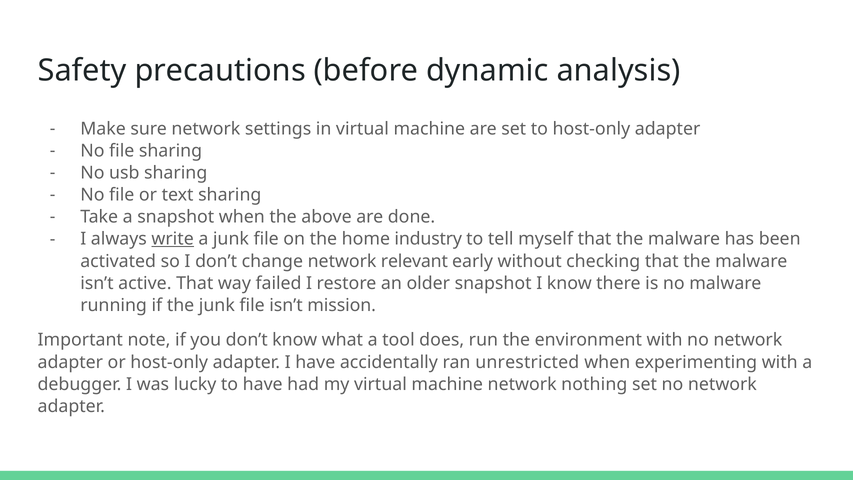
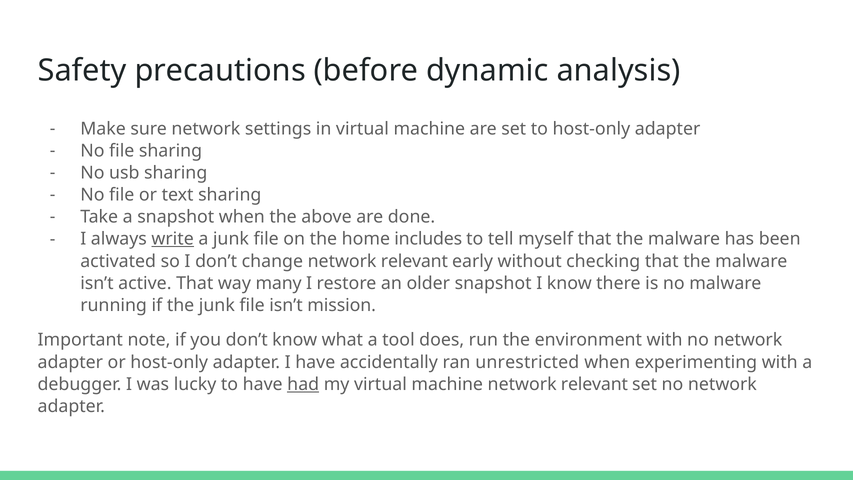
industry: industry -> includes
failed: failed -> many
had underline: none -> present
machine network nothing: nothing -> relevant
